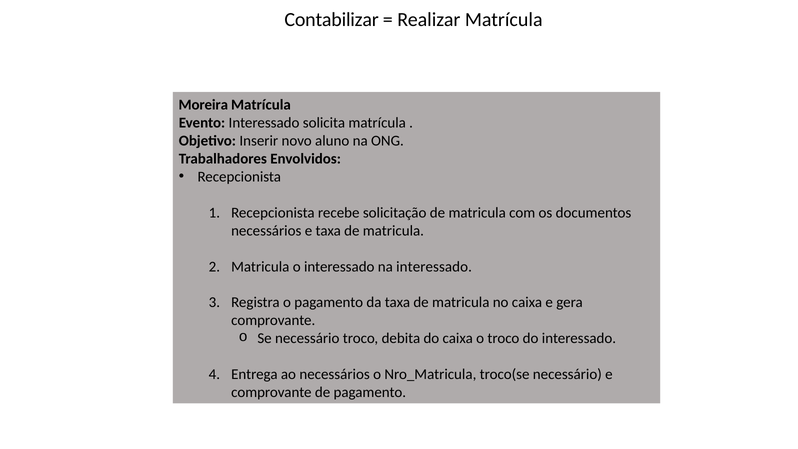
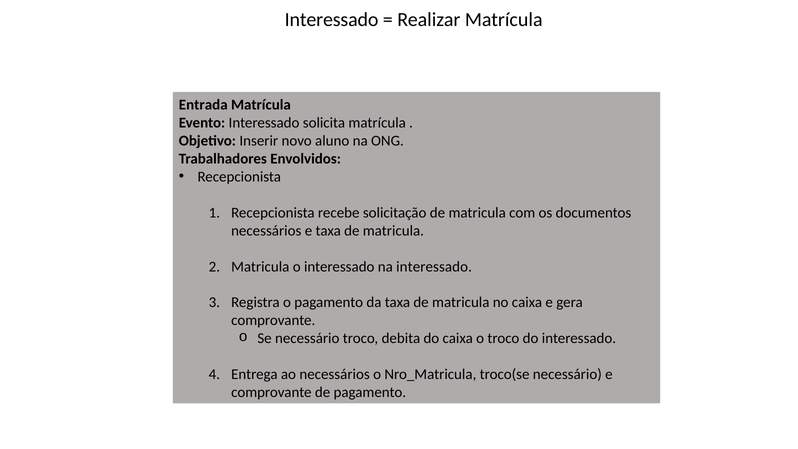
Contabilizar at (332, 20): Contabilizar -> Interessado
Moreira: Moreira -> Entrada
